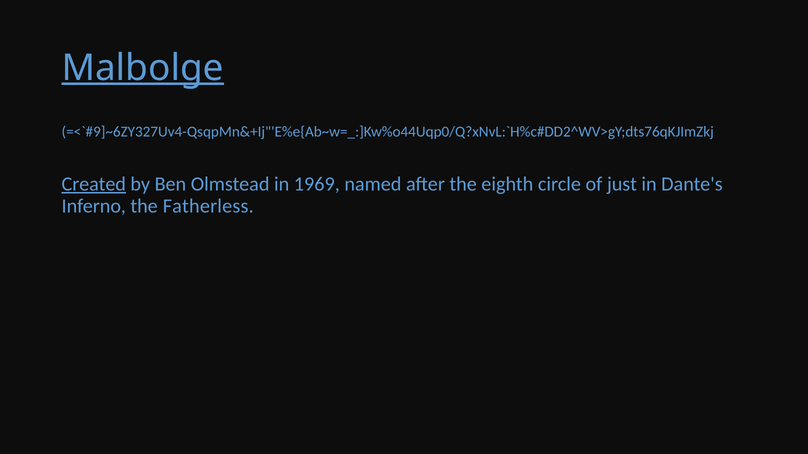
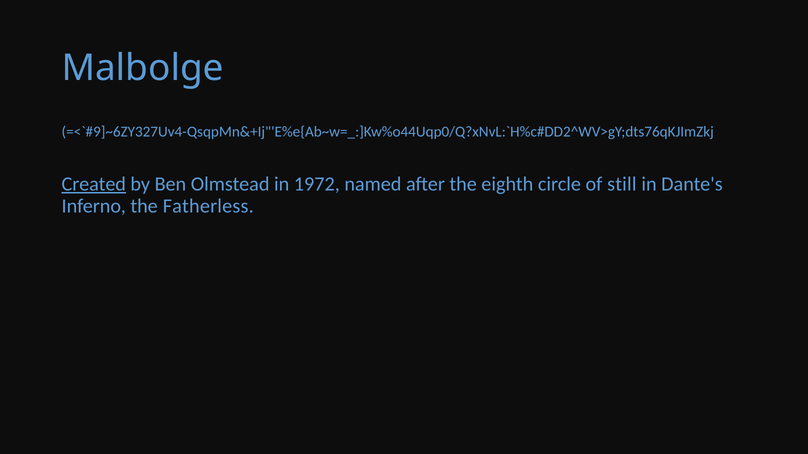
Malbolge underline: present -> none
1969: 1969 -> 1972
just: just -> still
